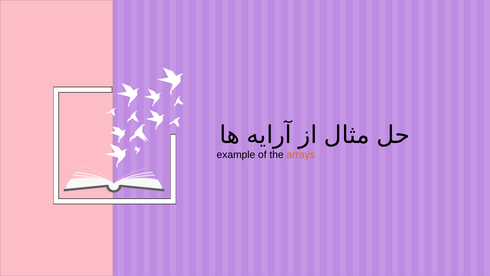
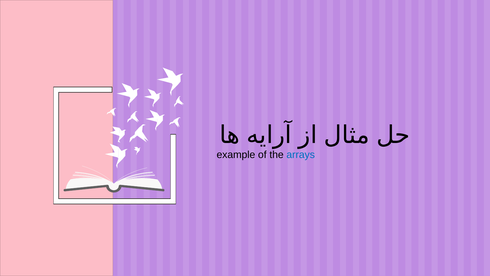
arrays colour: orange -> blue
